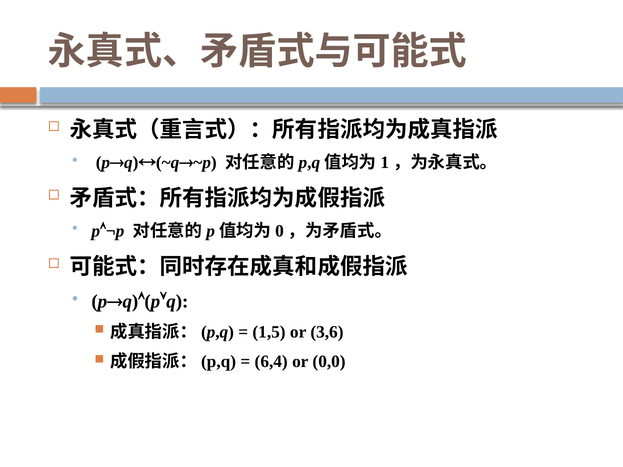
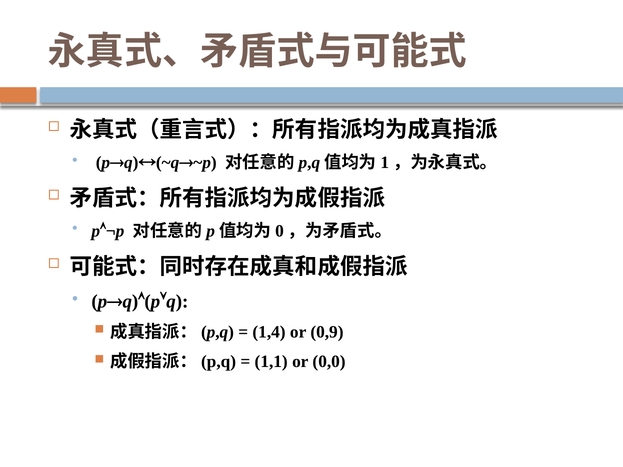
1,5: 1,5 -> 1,4
3,6: 3,6 -> 0,9
6,4: 6,4 -> 1,1
